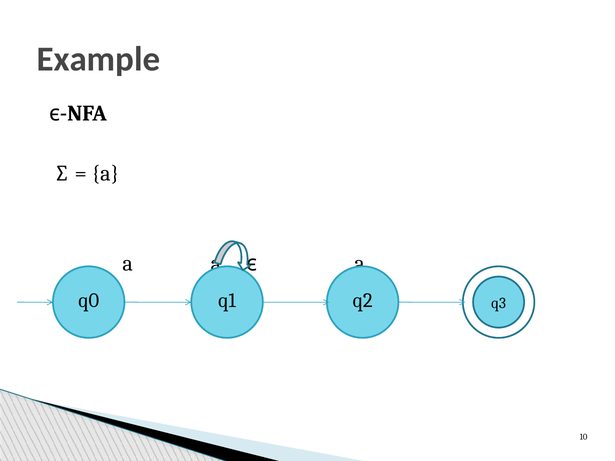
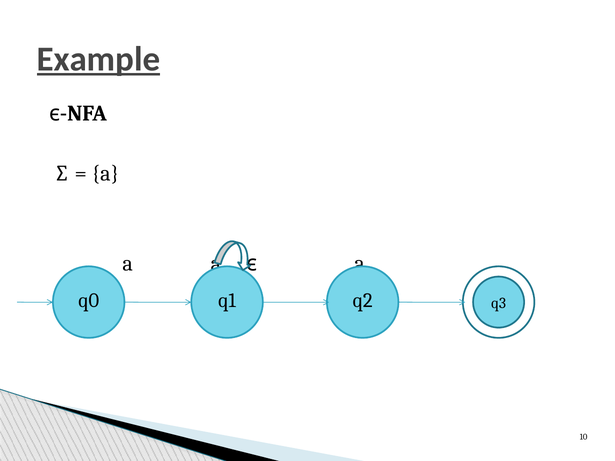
Example underline: none -> present
